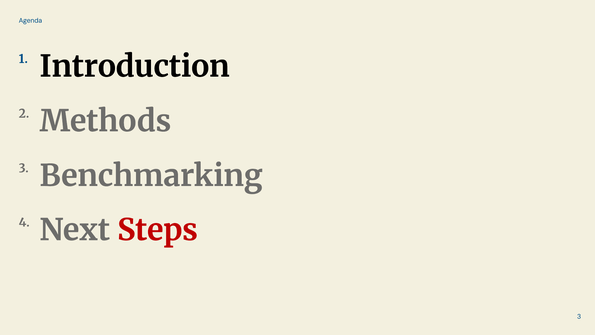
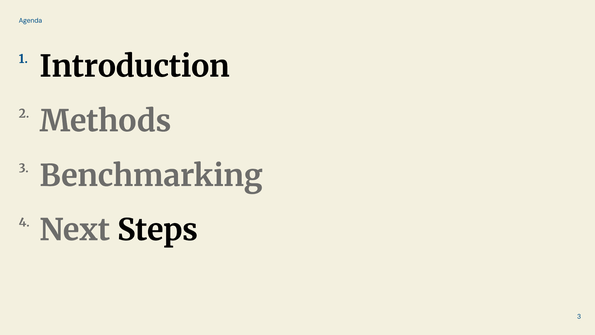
Steps colour: red -> black
